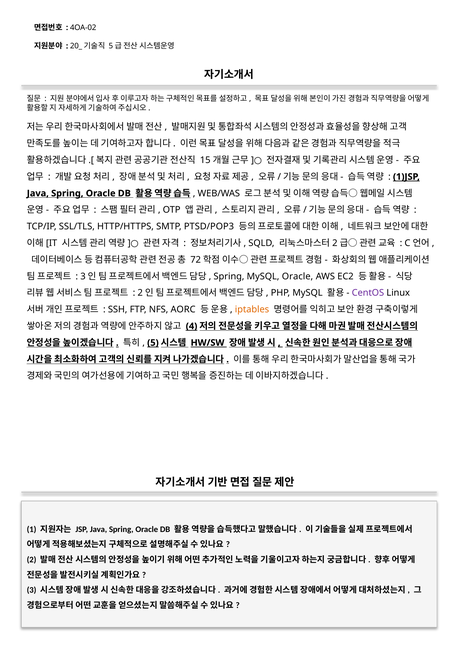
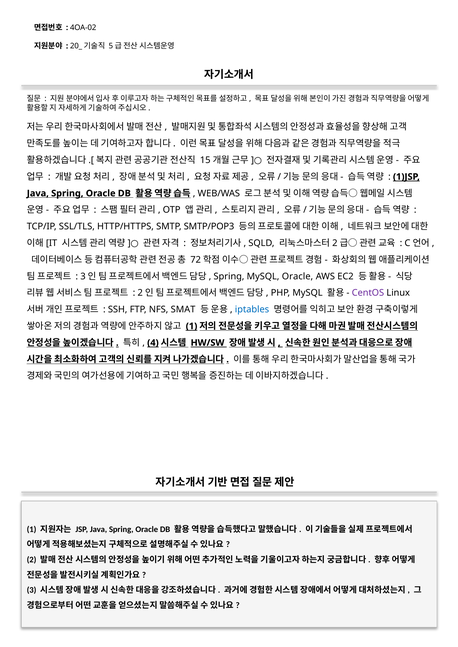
PTSD/POP3: PTSD/POP3 -> SMTP/POP3
AORC: AORC -> SMAT
iptables colour: orange -> blue
4 at (192, 327): 4 -> 1
5: 5 -> 4
